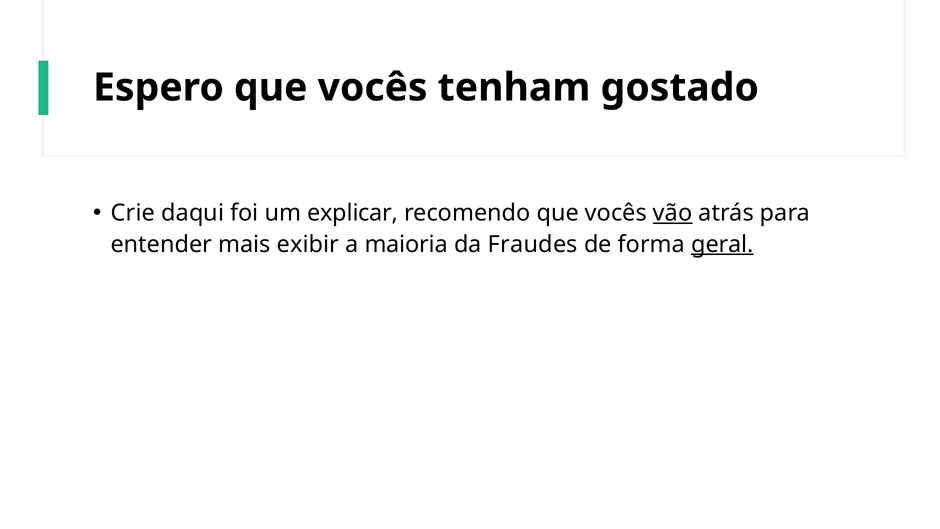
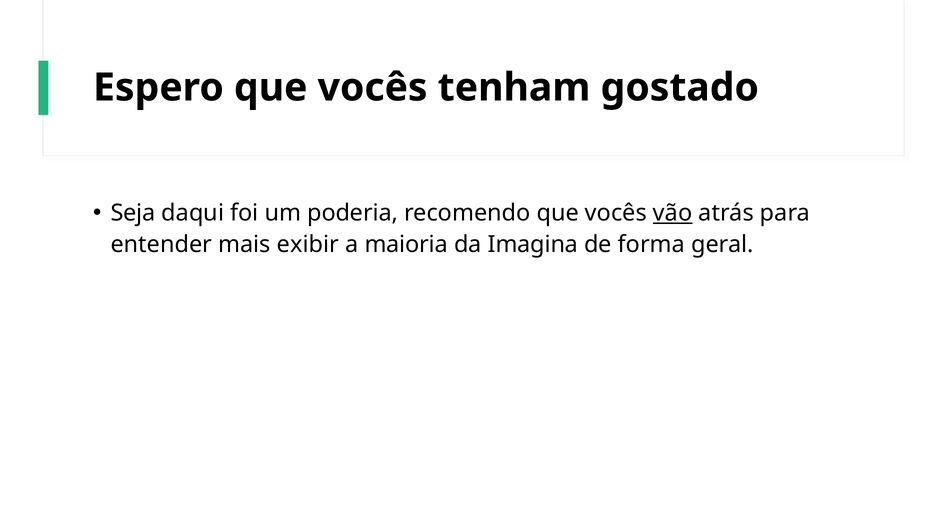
Crie: Crie -> Seja
explicar: explicar -> poderia
Fraudes: Fraudes -> Imagina
geral underline: present -> none
